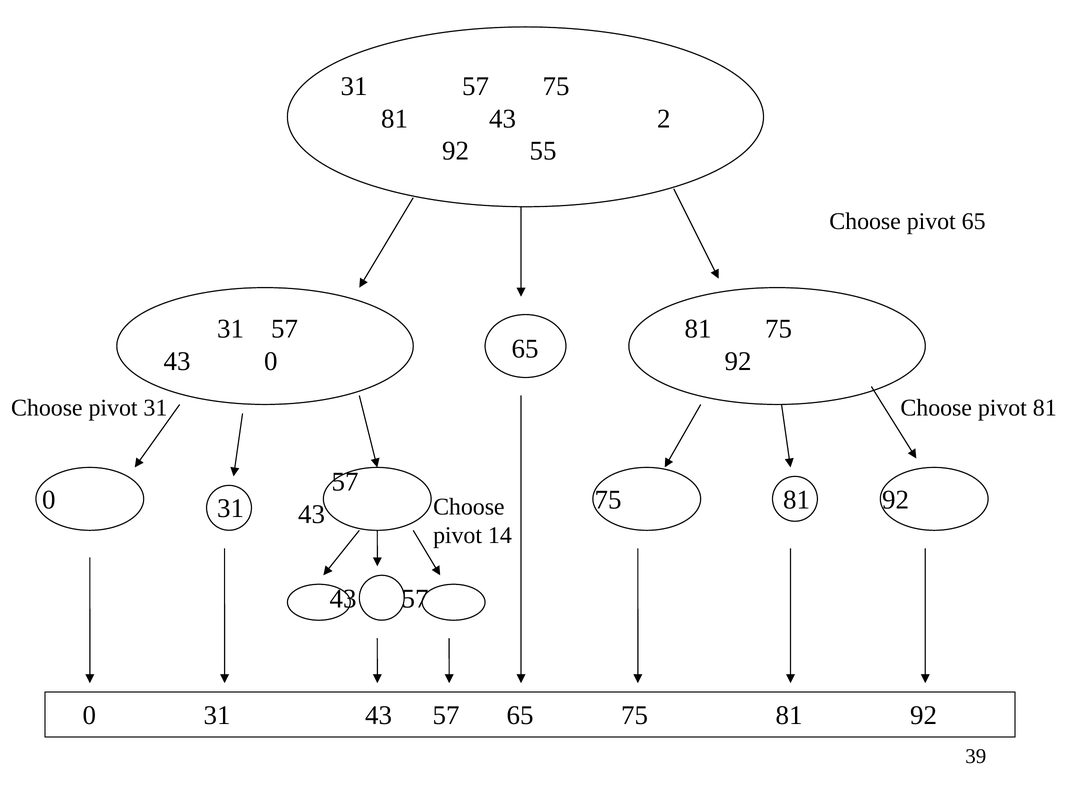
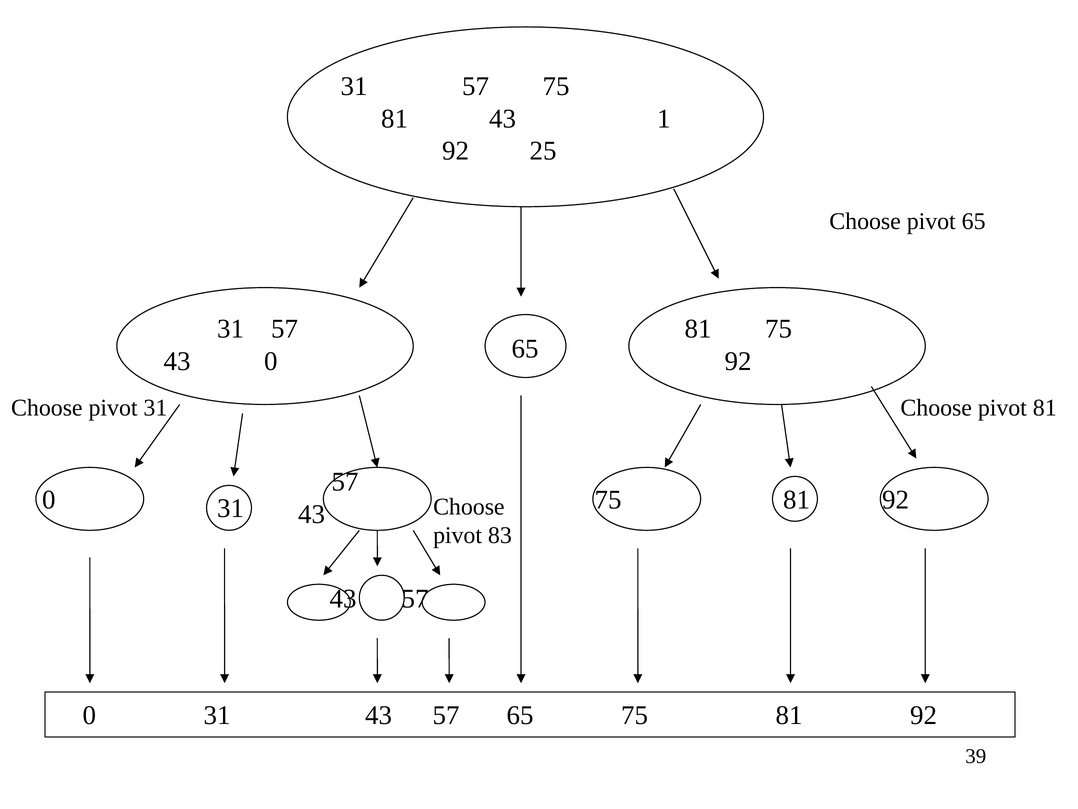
2: 2 -> 1
55: 55 -> 25
14: 14 -> 83
